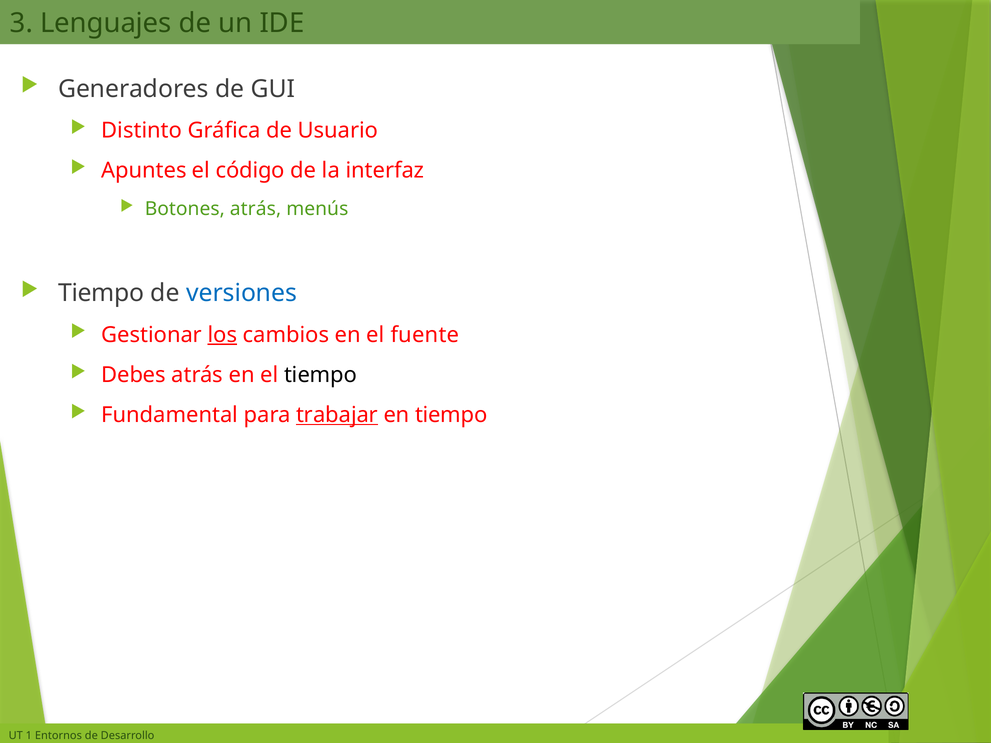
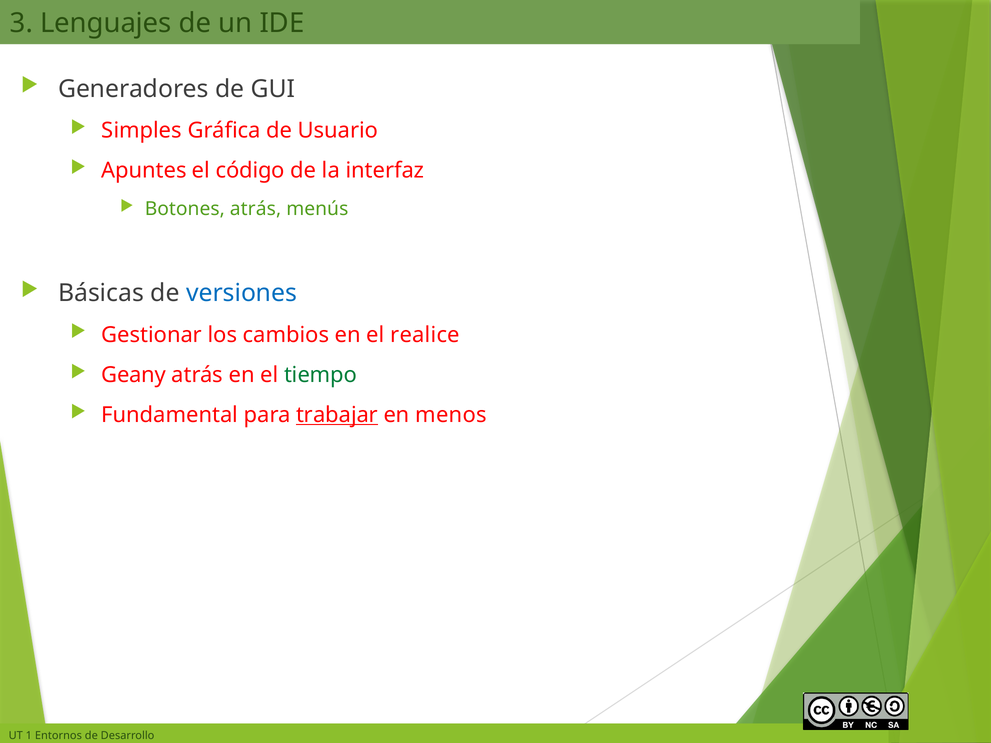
Distinto: Distinto -> Simples
Tiempo at (101, 293): Tiempo -> Básicas
los underline: present -> none
fuente: fuente -> realice
Debes: Debes -> Geany
tiempo at (321, 375) colour: black -> green
en tiempo: tiempo -> menos
